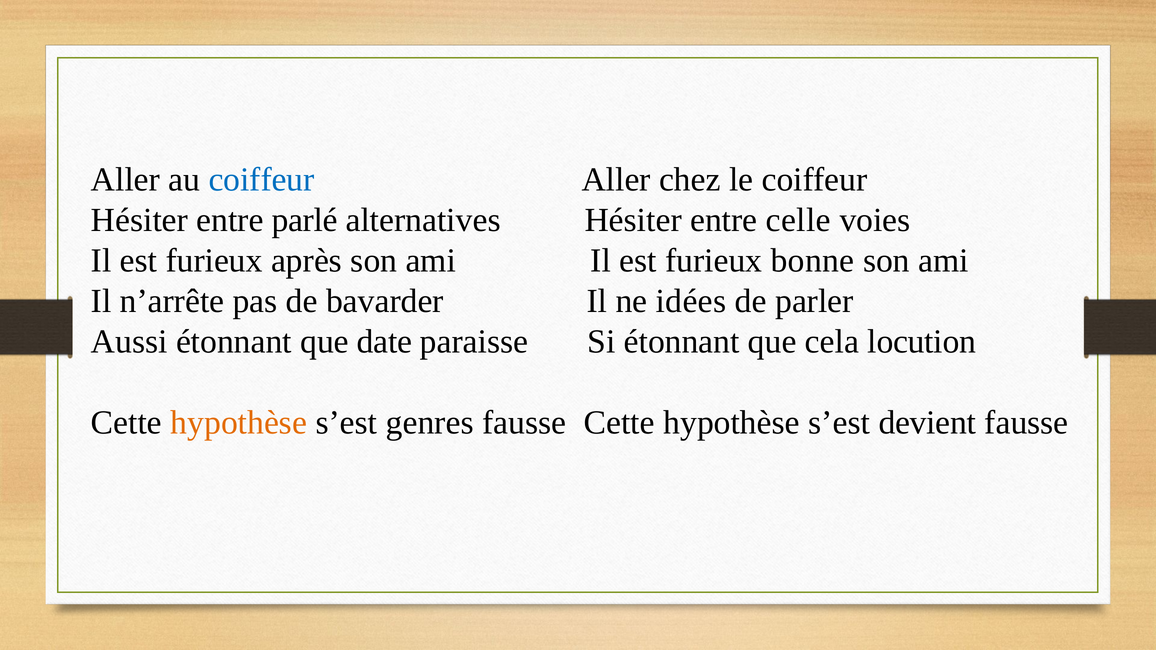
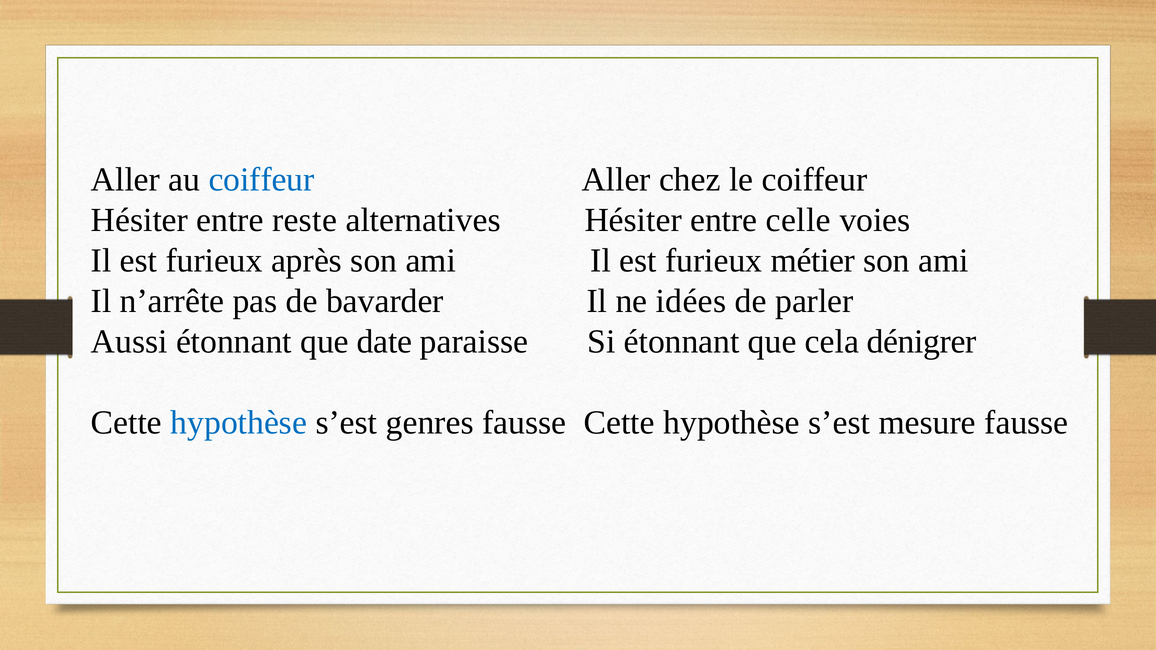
parlé: parlé -> reste
bonne: bonne -> métier
locution: locution -> dénigrer
hypothèse at (239, 423) colour: orange -> blue
devient: devient -> mesure
